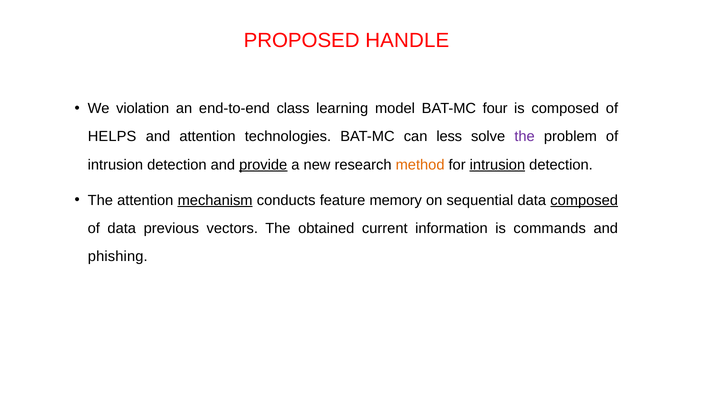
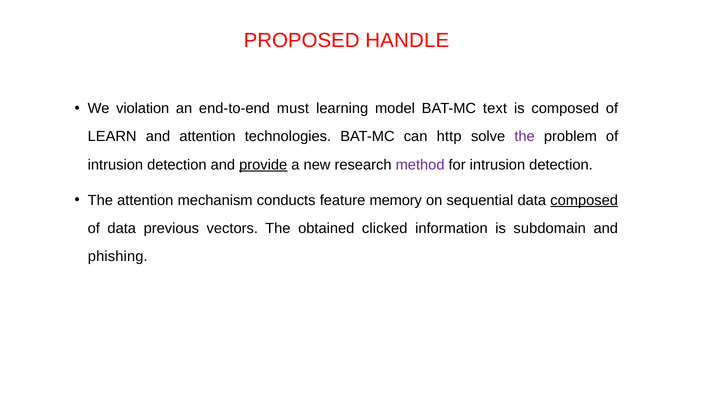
class: class -> must
four: four -> text
HELPS: HELPS -> LEARN
less: less -> http
method colour: orange -> purple
intrusion at (497, 165) underline: present -> none
mechanism underline: present -> none
current: current -> clicked
commands: commands -> subdomain
